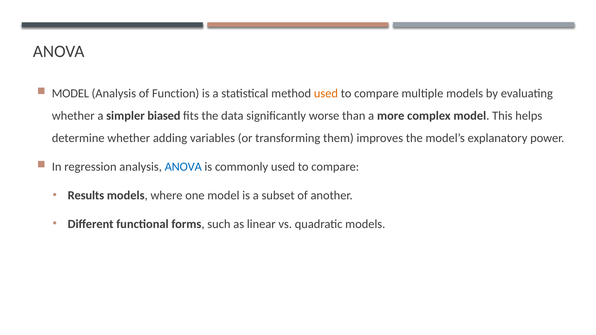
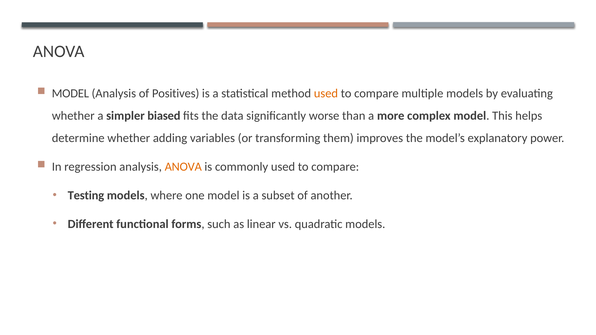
Function: Function -> Positives
ANOVA at (183, 167) colour: blue -> orange
Results: Results -> Testing
